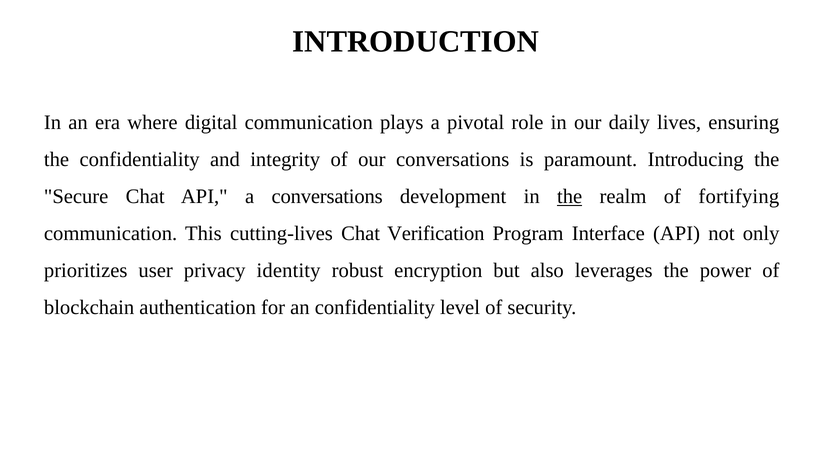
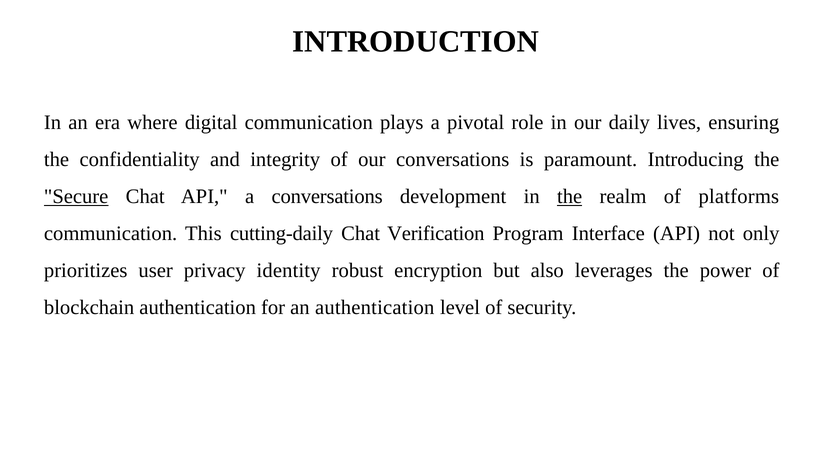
Secure underline: none -> present
fortifying: fortifying -> platforms
cutting-lives: cutting-lives -> cutting-daily
an confidentiality: confidentiality -> authentication
